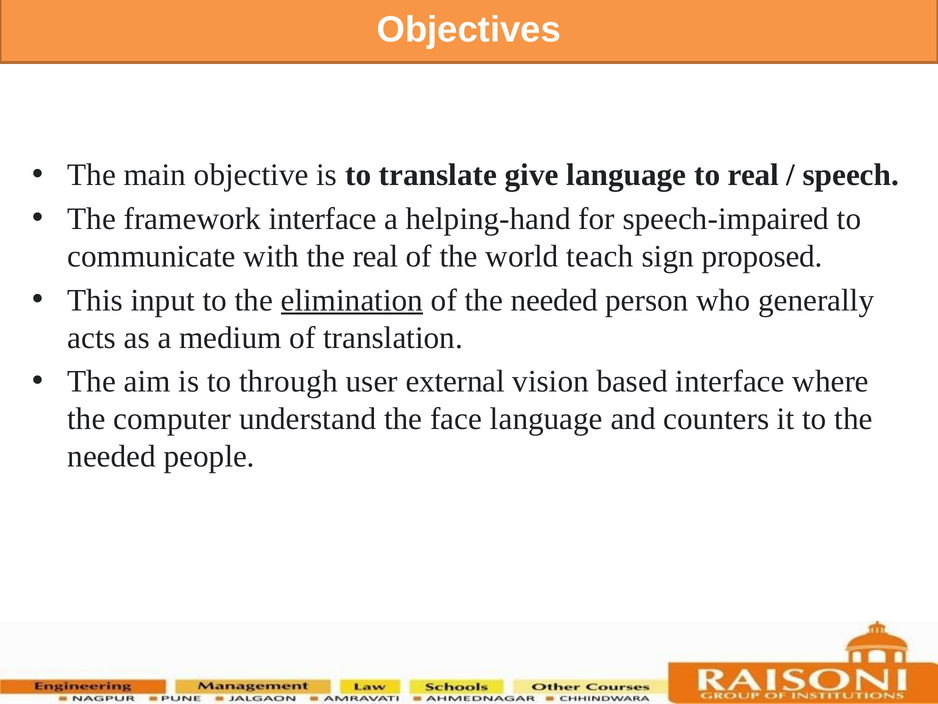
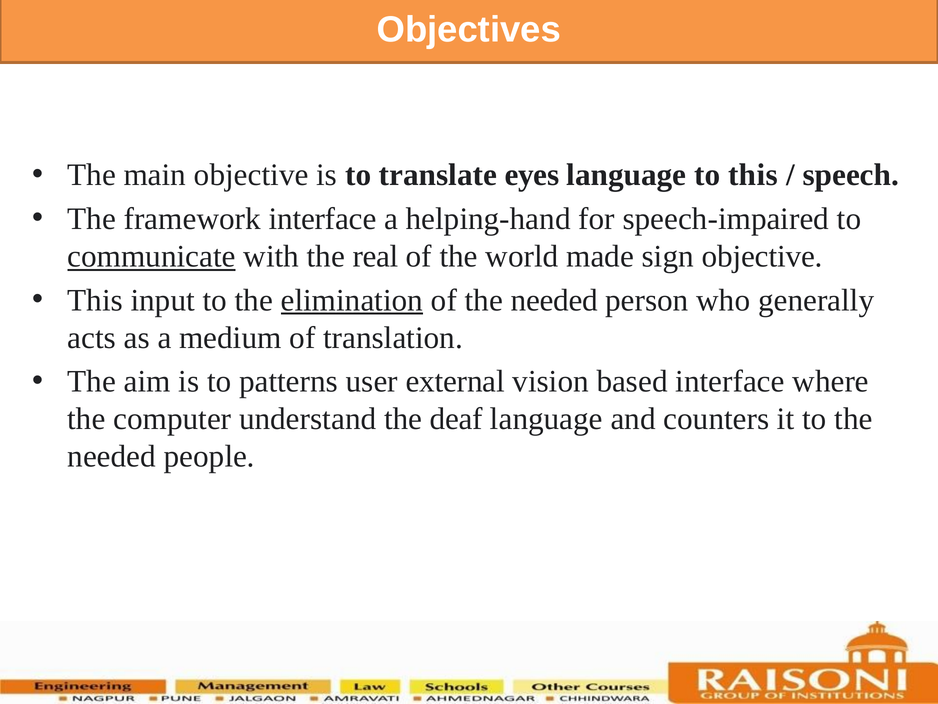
give: give -> eyes
to real: real -> this
communicate underline: none -> present
teach: teach -> made
sign proposed: proposed -> objective
through: through -> patterns
face: face -> deaf
